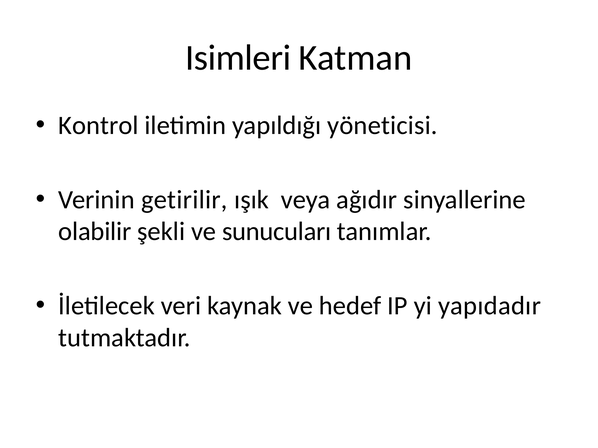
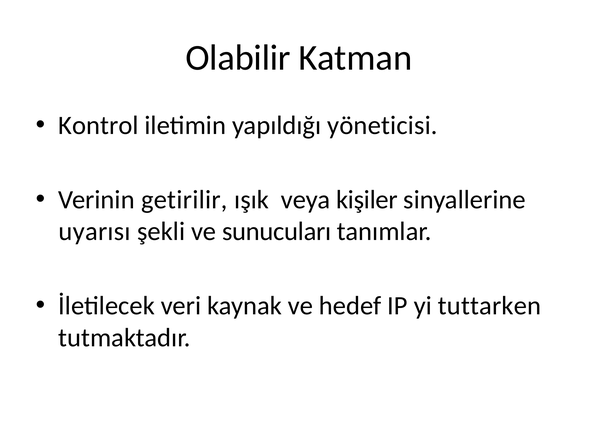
Isimleri: Isimleri -> Olabilir
ağıdır: ağıdır -> kişiler
olabilir: olabilir -> uyarısı
yapıdadır: yapıdadır -> tuttarken
